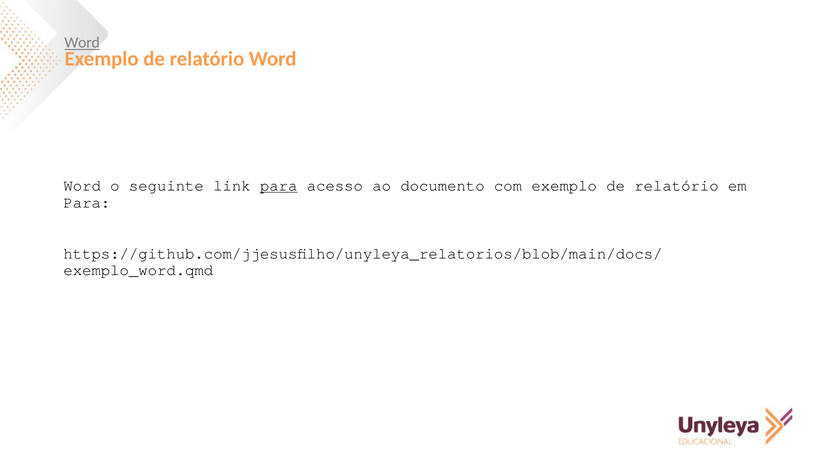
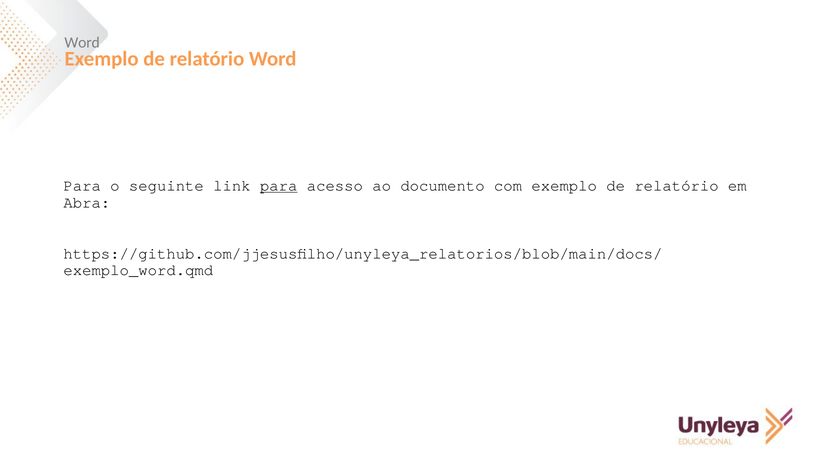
Word at (82, 43) underline: present -> none
Word at (82, 186): Word -> Para
Para at (87, 202): Para -> Abra
